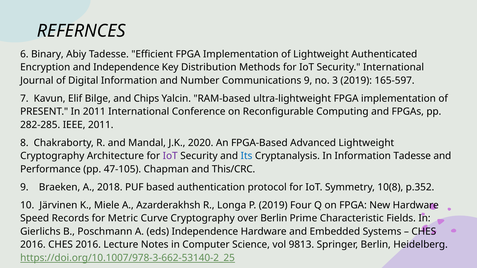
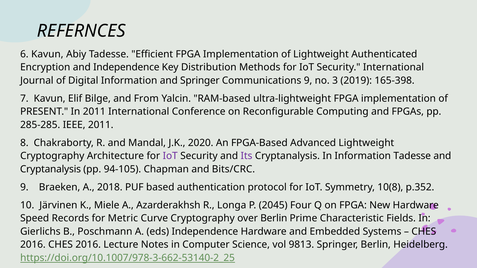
6 Binary: Binary -> Kavun
and Number: Number -> Springer
165-597: 165-597 -> 165-398
Chips: Chips -> From
282-285: 282-285 -> 285-285
Its colour: blue -> purple
Performance at (50, 169): Performance -> Cryptanalysis
47-105: 47-105 -> 94-105
This/CRC: This/CRC -> Bits/CRC
P 2019: 2019 -> 2045
